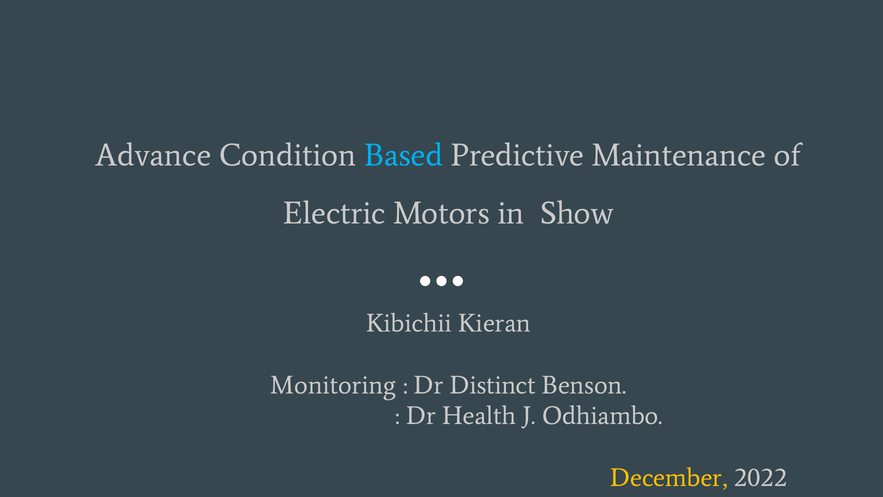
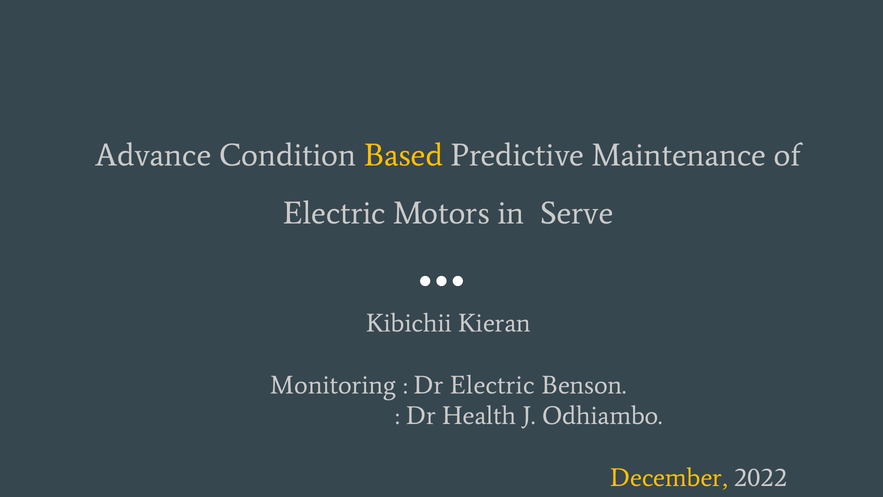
Based colour: light blue -> yellow
Show: Show -> Serve
Dr Distinct: Distinct -> Electric
